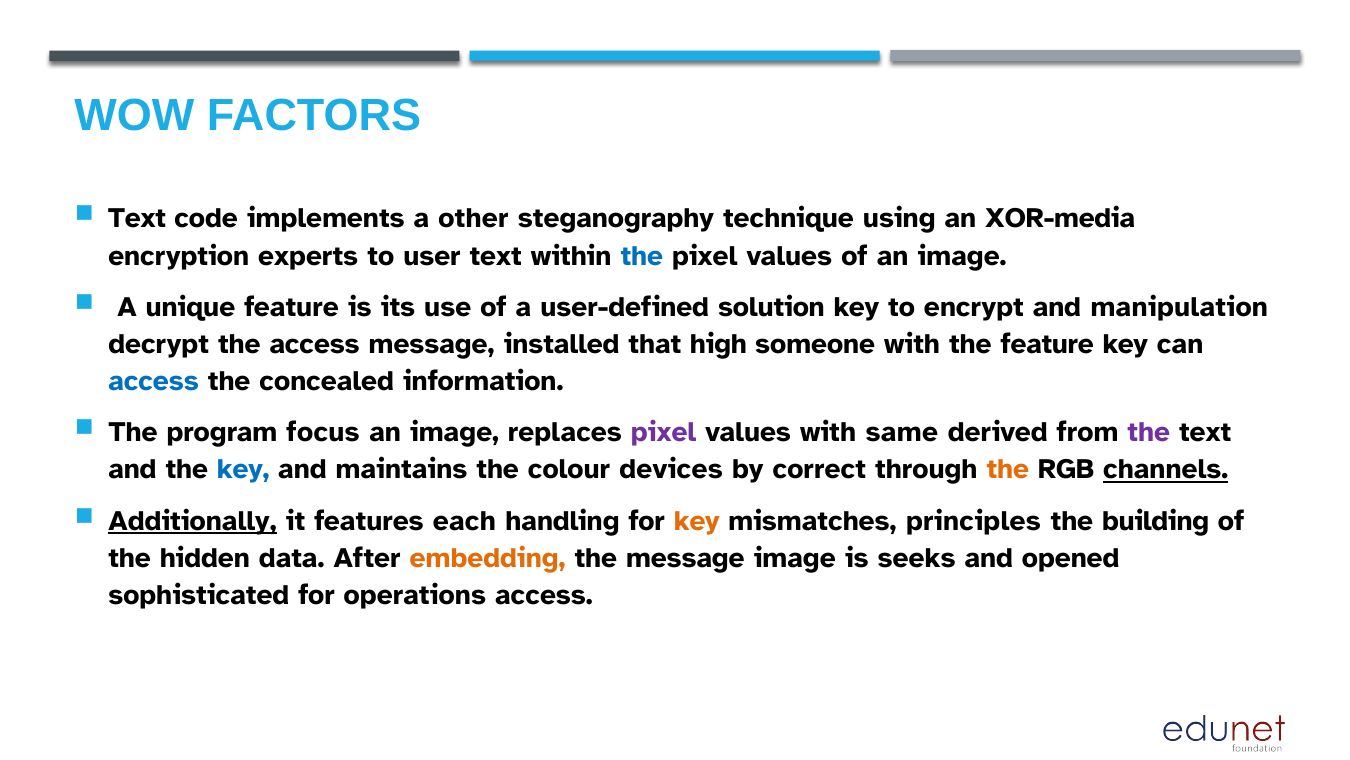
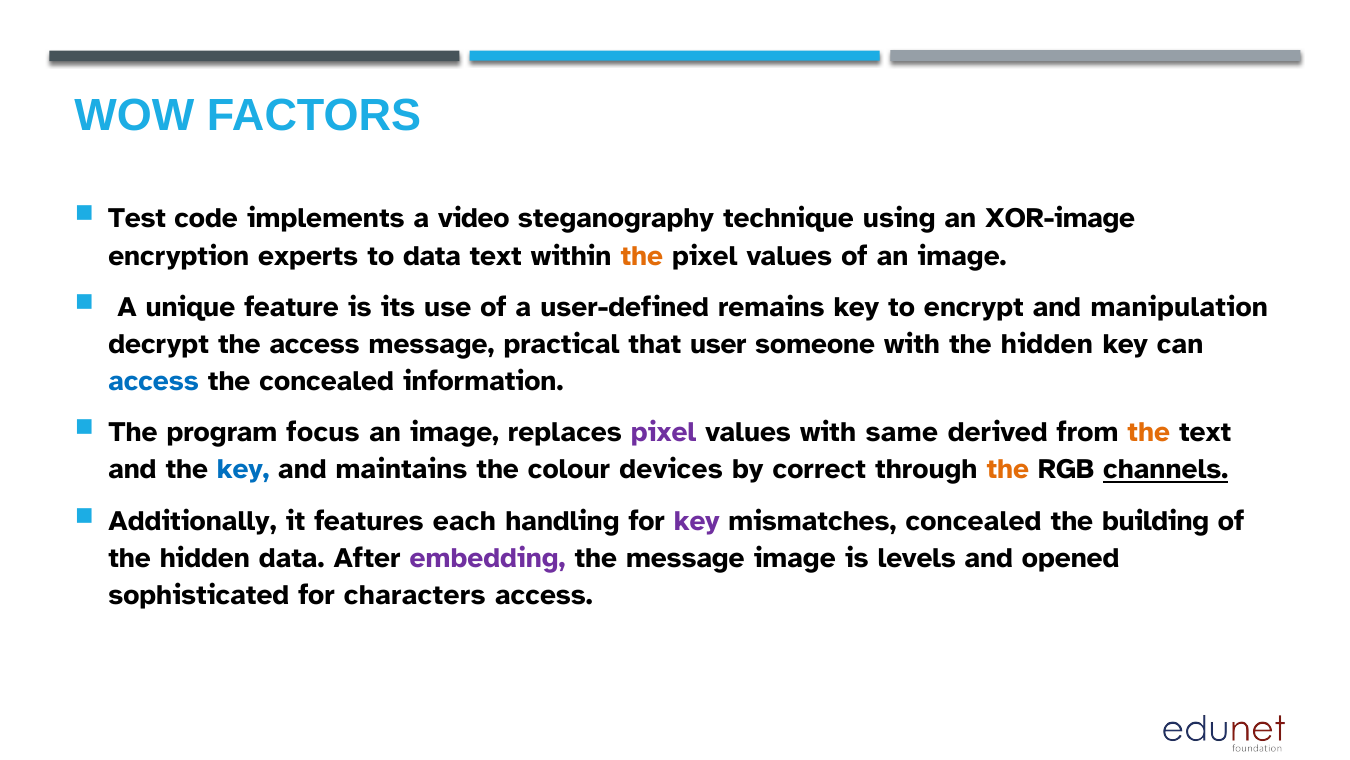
Text at (137, 218): Text -> Test
other: other -> video
XOR-media: XOR-media -> XOR-image
to user: user -> data
the at (642, 256) colour: blue -> orange
solution: solution -> remains
installed: installed -> practical
high: high -> user
with the feature: feature -> hidden
the at (1149, 432) colour: purple -> orange
Additionally underline: present -> none
key at (697, 520) colour: orange -> purple
mismatches principles: principles -> concealed
embedding colour: orange -> purple
seeks: seeks -> levels
operations: operations -> characters
